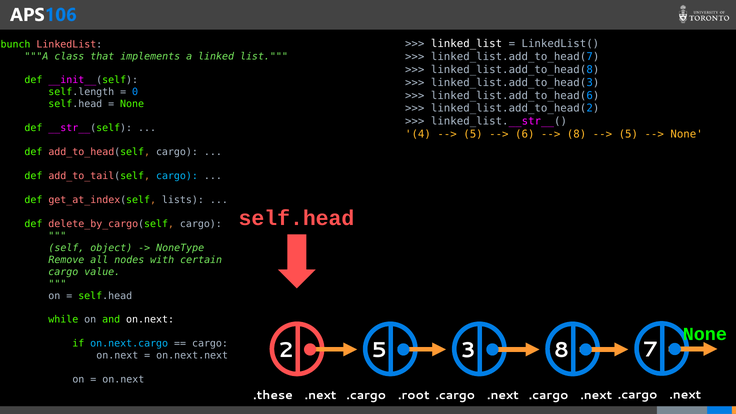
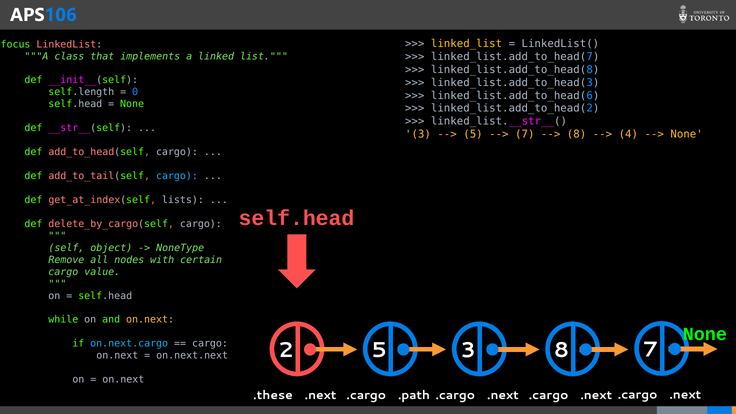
linked_list colour: white -> yellow
bunch: bunch -> focus
4 at (418, 134): 4 -> 3
6 at (525, 134): 6 -> 7
5 at (628, 134): 5 -> 4
on.next at (150, 320) colour: white -> yellow
.root: .root -> .path
